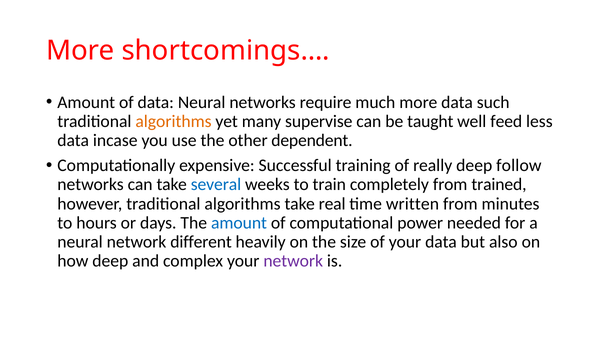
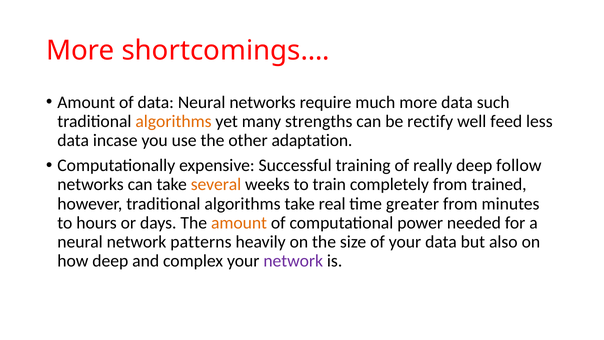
supervise: supervise -> strengths
taught: taught -> rectify
dependent: dependent -> adaptation
several colour: blue -> orange
written: written -> greater
amount at (239, 223) colour: blue -> orange
different: different -> patterns
